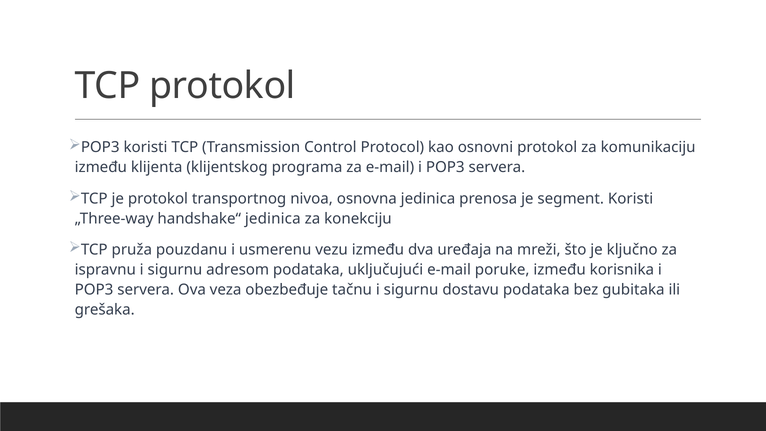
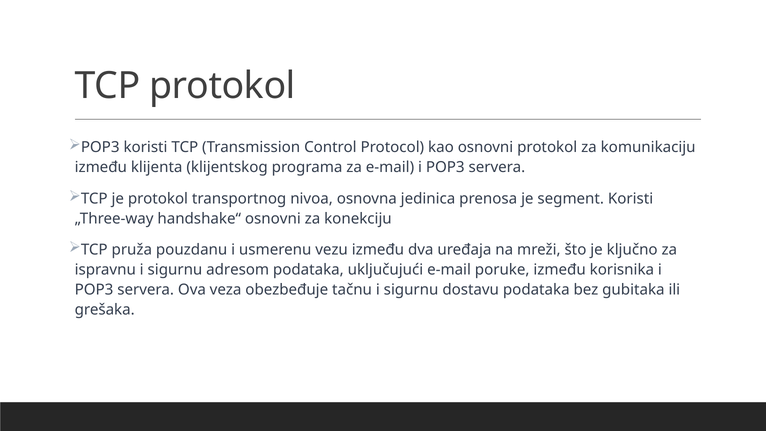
handshake“ jedinica: jedinica -> osnovni
